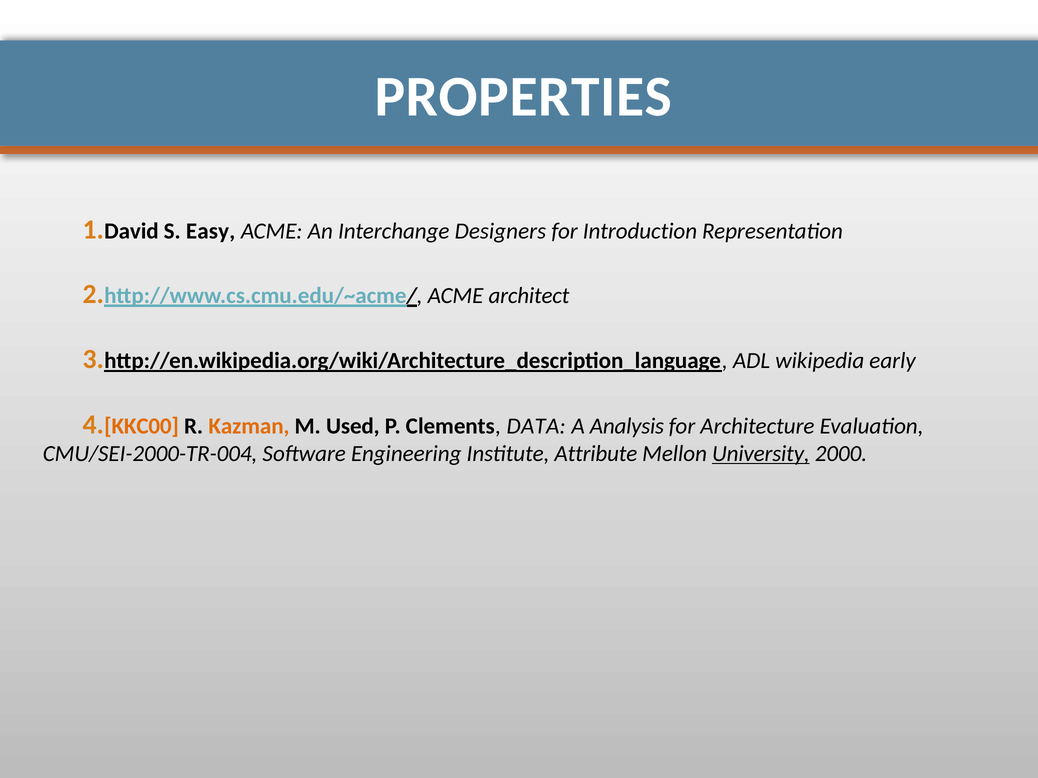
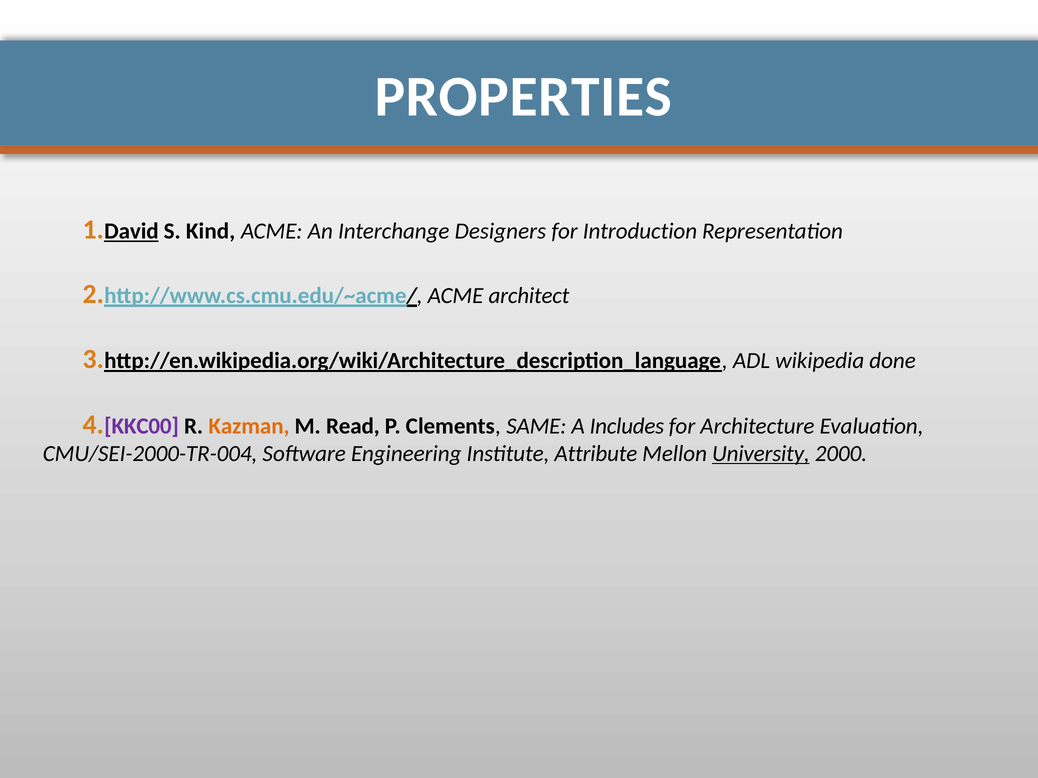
David underline: none -> present
Easy: Easy -> Kind
early: early -> done
KKC00 colour: orange -> purple
Used: Used -> Read
DATA: DATA -> SAME
Analysis: Analysis -> Includes
